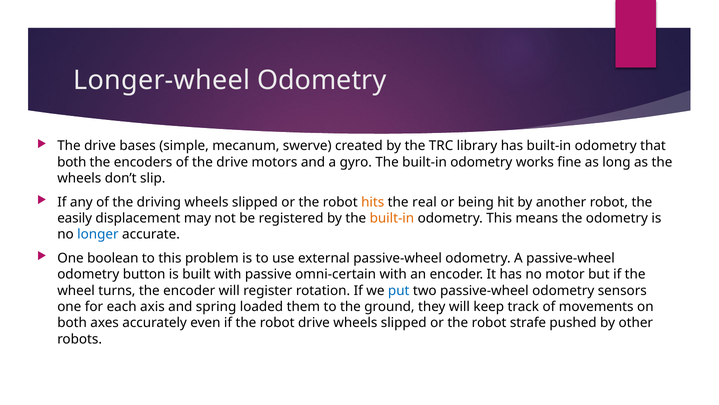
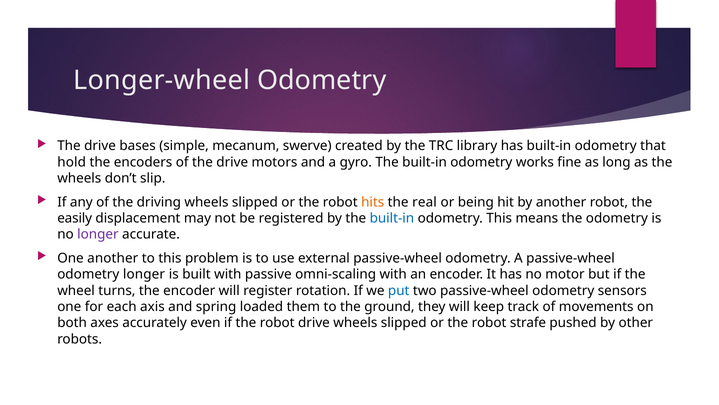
both at (72, 162): both -> hold
built-in at (392, 218) colour: orange -> blue
longer at (98, 234) colour: blue -> purple
One boolean: boolean -> another
odometry button: button -> longer
omni-certain: omni-certain -> omni-scaling
